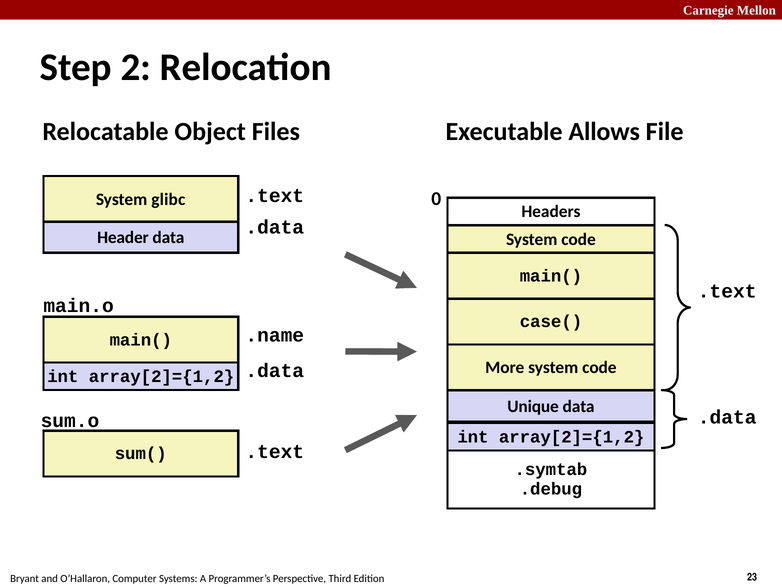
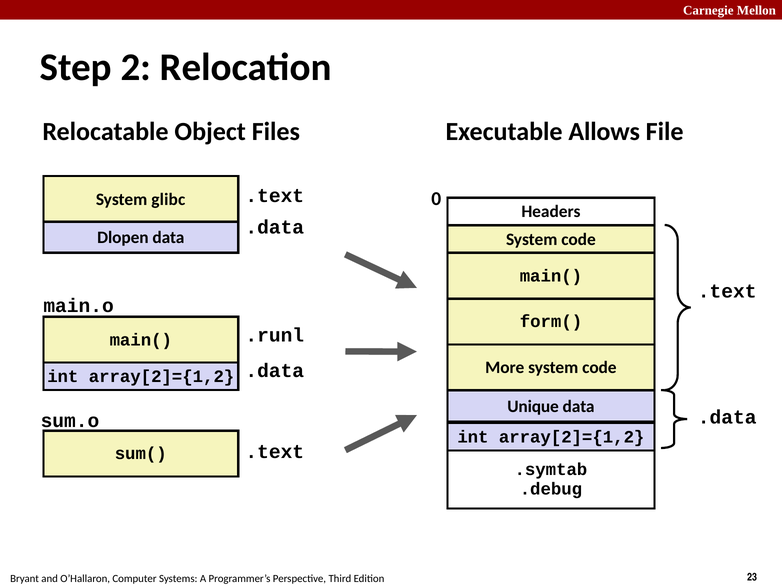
Header: Header -> Dlopen
case(: case( -> form(
.name: .name -> .runl
